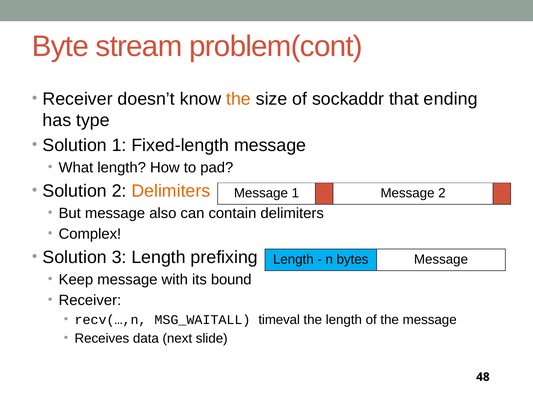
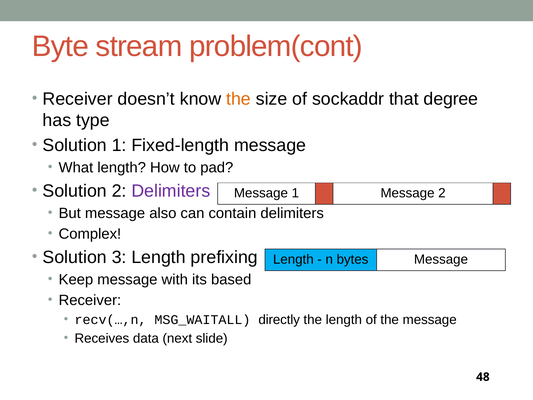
ending: ending -> degree
Delimiters at (171, 191) colour: orange -> purple
bound: bound -> based
timeval: timeval -> directly
